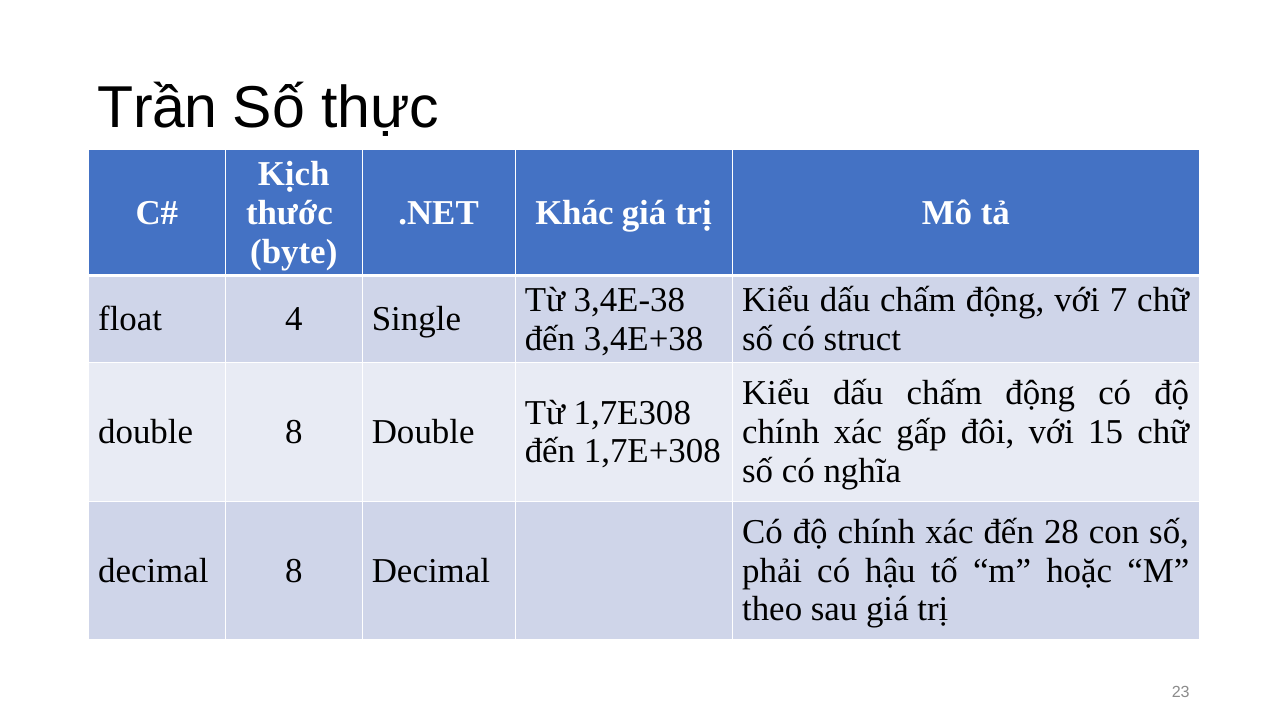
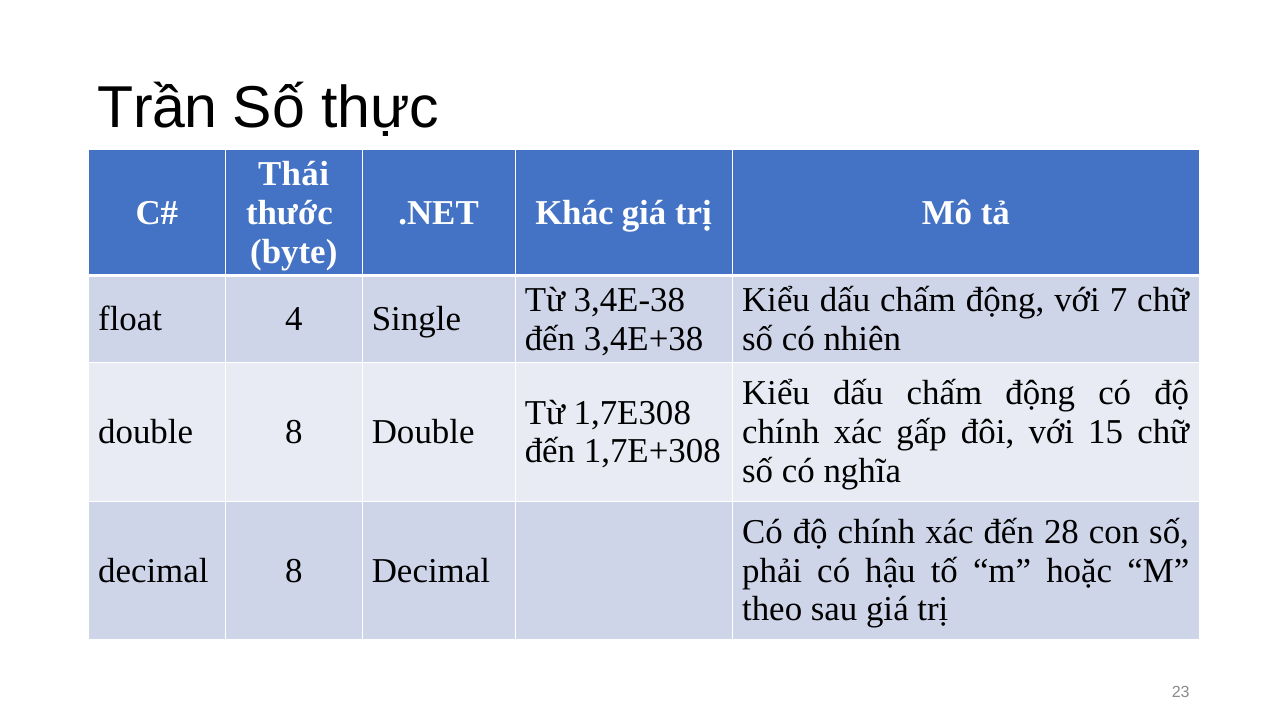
Kịch: Kịch -> Thái
struct: struct -> nhiên
